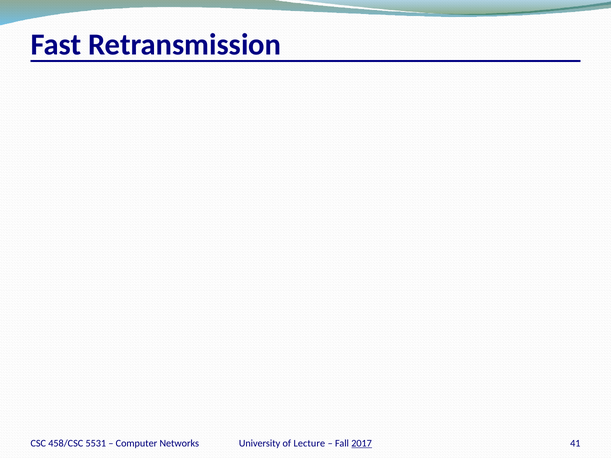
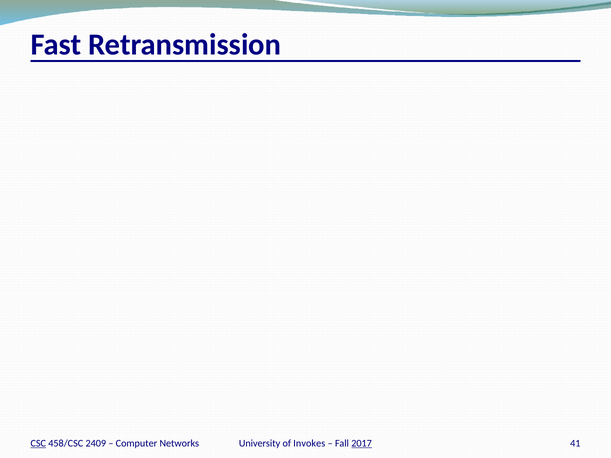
Lecture: Lecture -> Invokes
CSC underline: none -> present
5531: 5531 -> 2409
